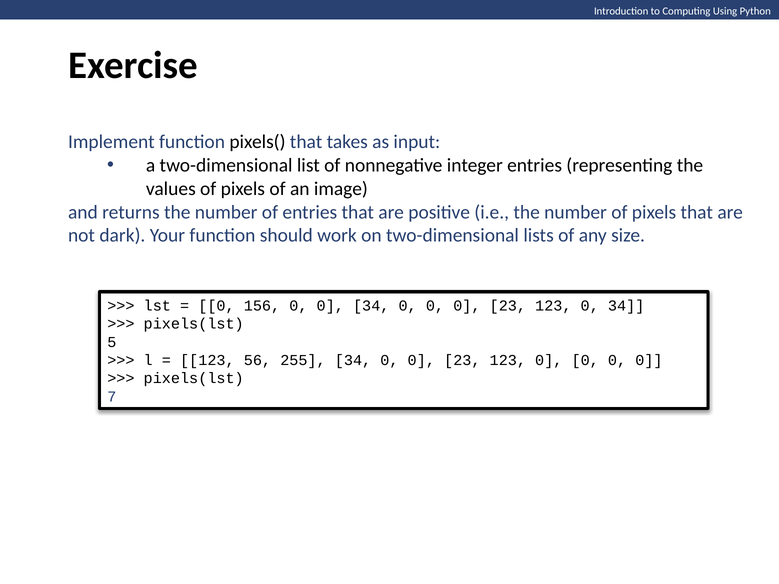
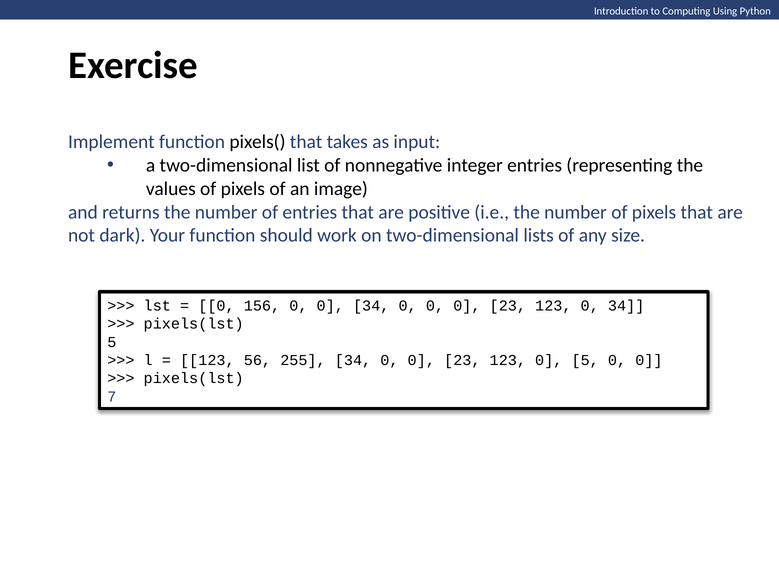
123 0 0: 0 -> 5
